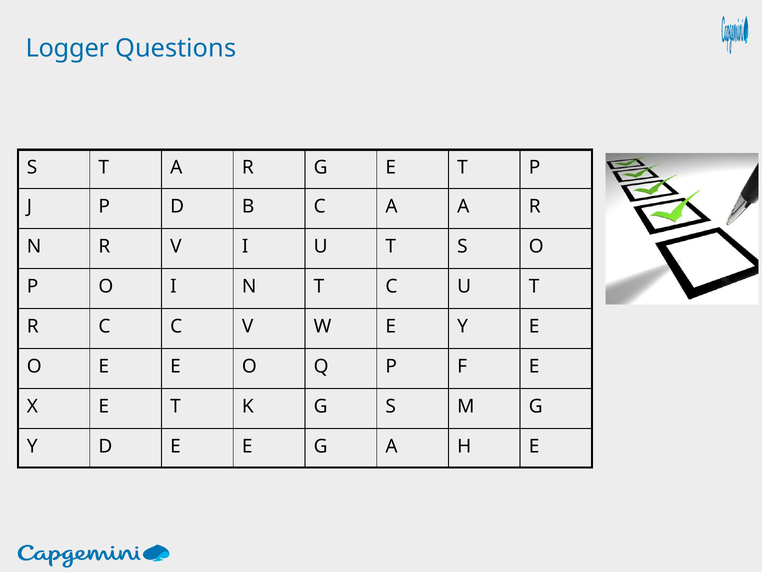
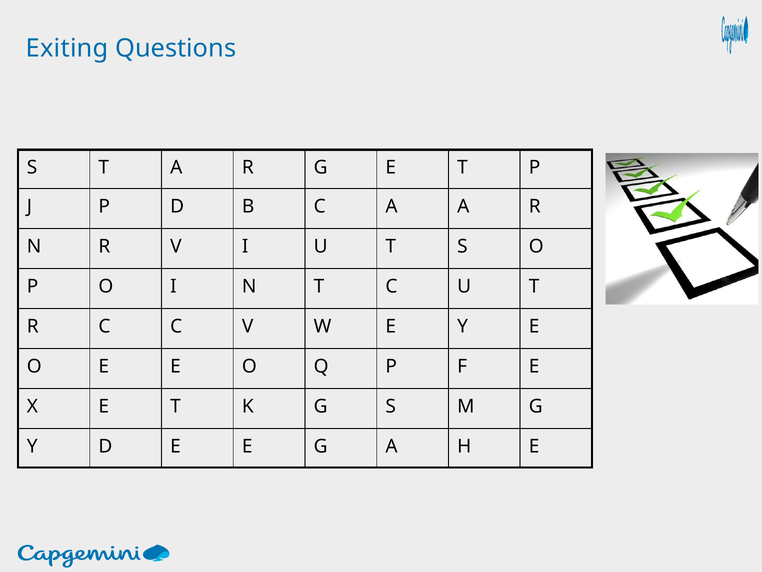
Logger: Logger -> Exiting
